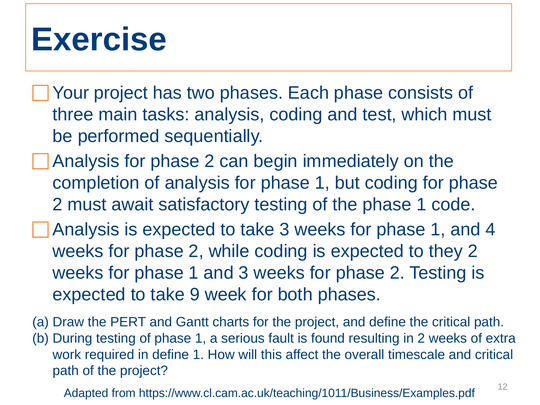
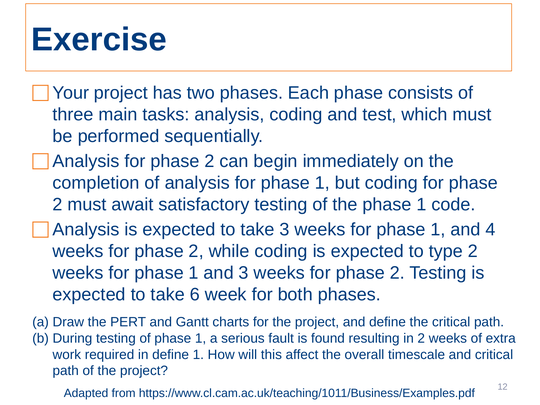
they: they -> type
9: 9 -> 6
